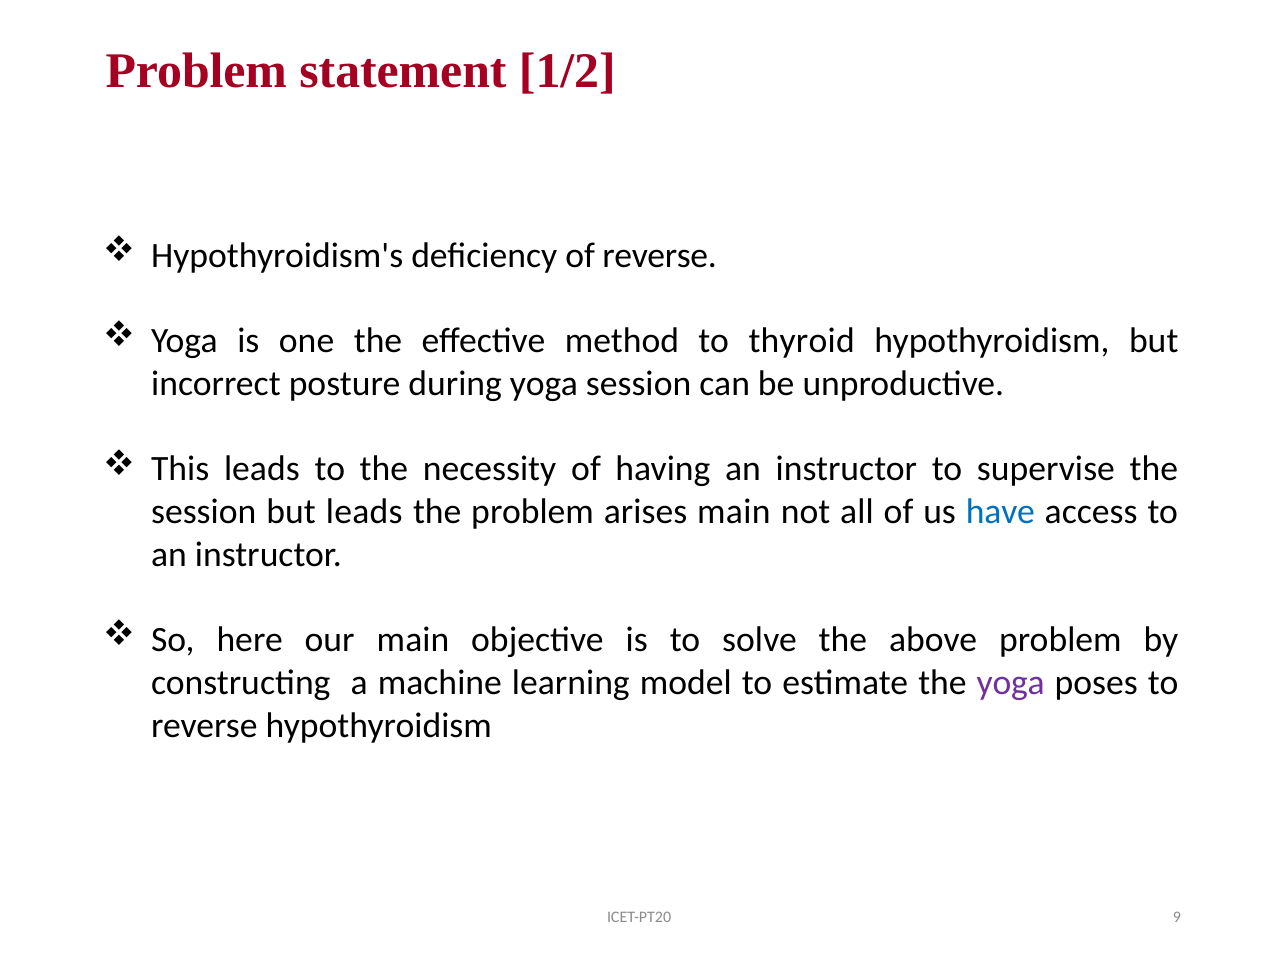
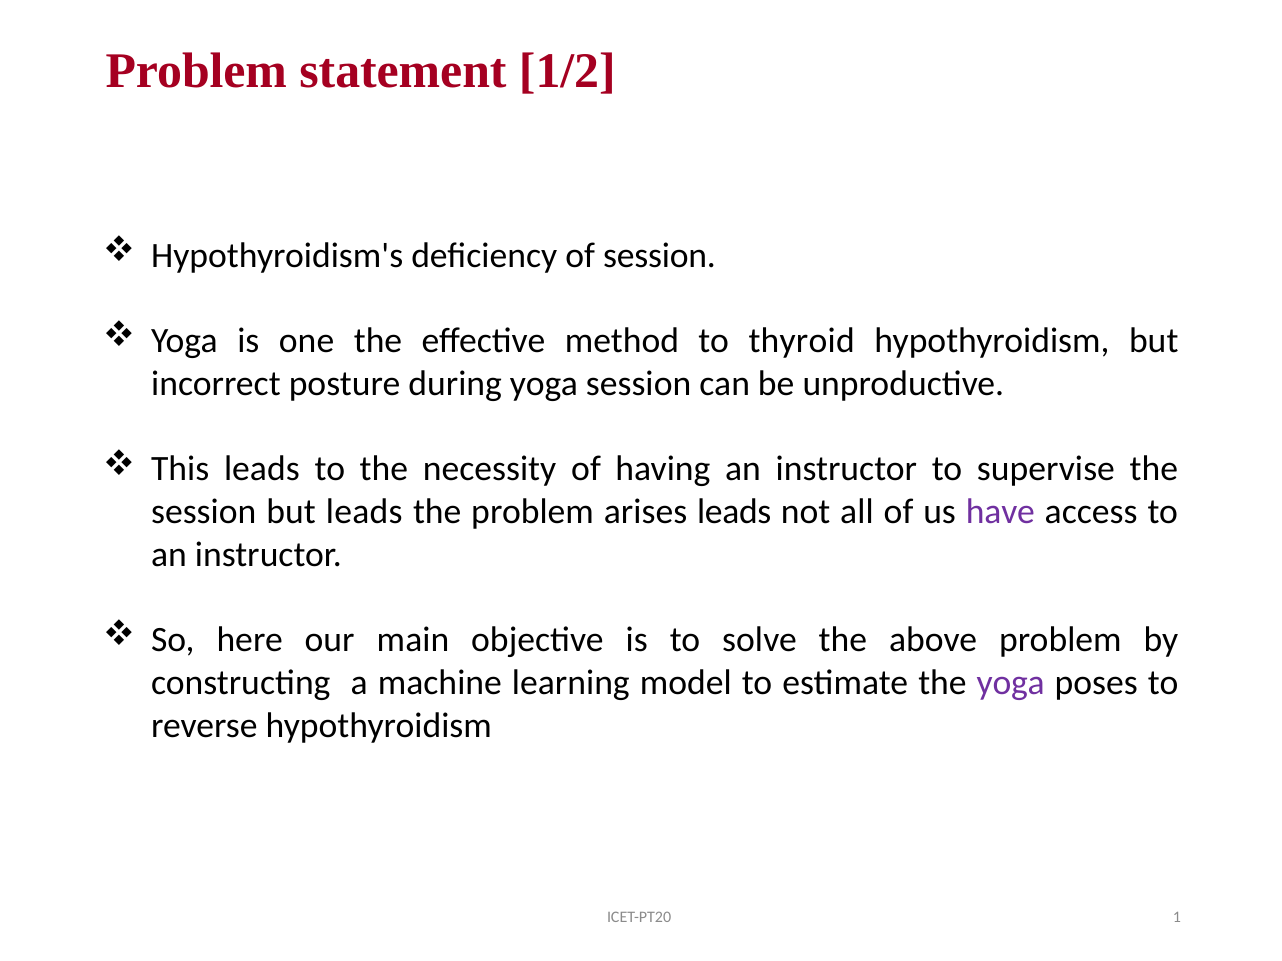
of reverse: reverse -> session
arises main: main -> leads
have colour: blue -> purple
9: 9 -> 1
